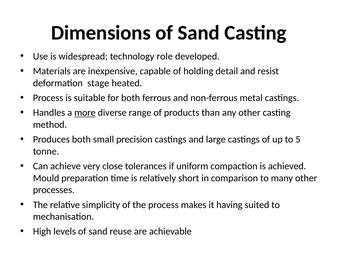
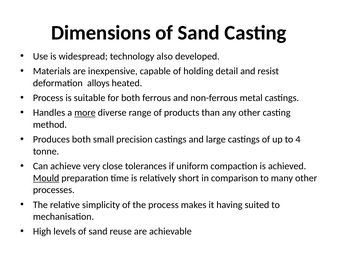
role: role -> also
stage: stage -> alloys
5: 5 -> 4
Mould underline: none -> present
